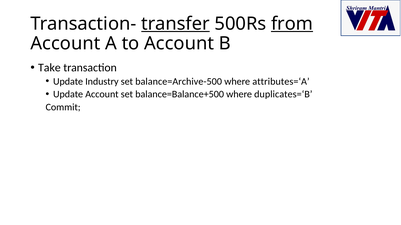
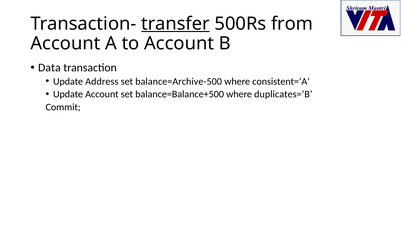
from underline: present -> none
Take: Take -> Data
Industry: Industry -> Address
attributes=‘A: attributes=‘A -> consistent=‘A
